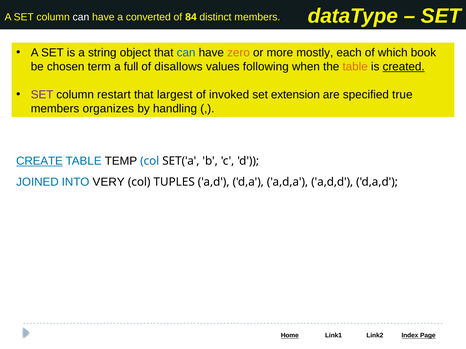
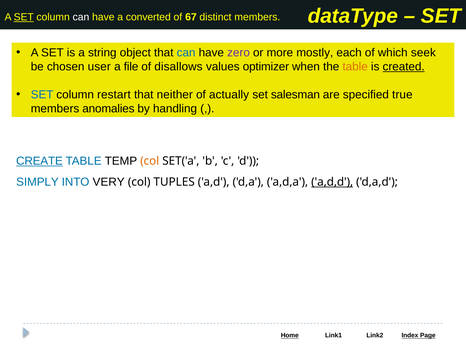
SET at (24, 17) underline: none -> present
84: 84 -> 67
zero colour: orange -> purple
book: book -> seek
term: term -> user
full: full -> file
following: following -> optimizer
SET at (42, 95) colour: purple -> blue
largest: largest -> neither
invoked: invoked -> actually
extension: extension -> salesman
organizes: organizes -> anomalies
col at (150, 161) colour: blue -> orange
JOINED: JOINED -> SIMPLY
a,d,d underline: none -> present
